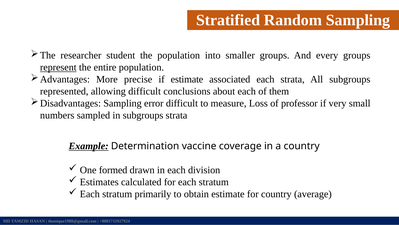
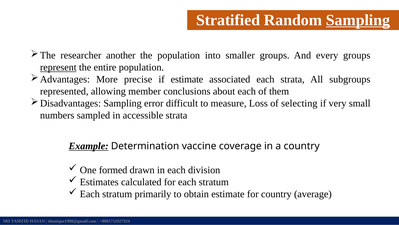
Sampling at (358, 20) underline: none -> present
student: student -> another
allowing difficult: difficult -> member
professor: professor -> selecting
in subgroups: subgroups -> accessible
